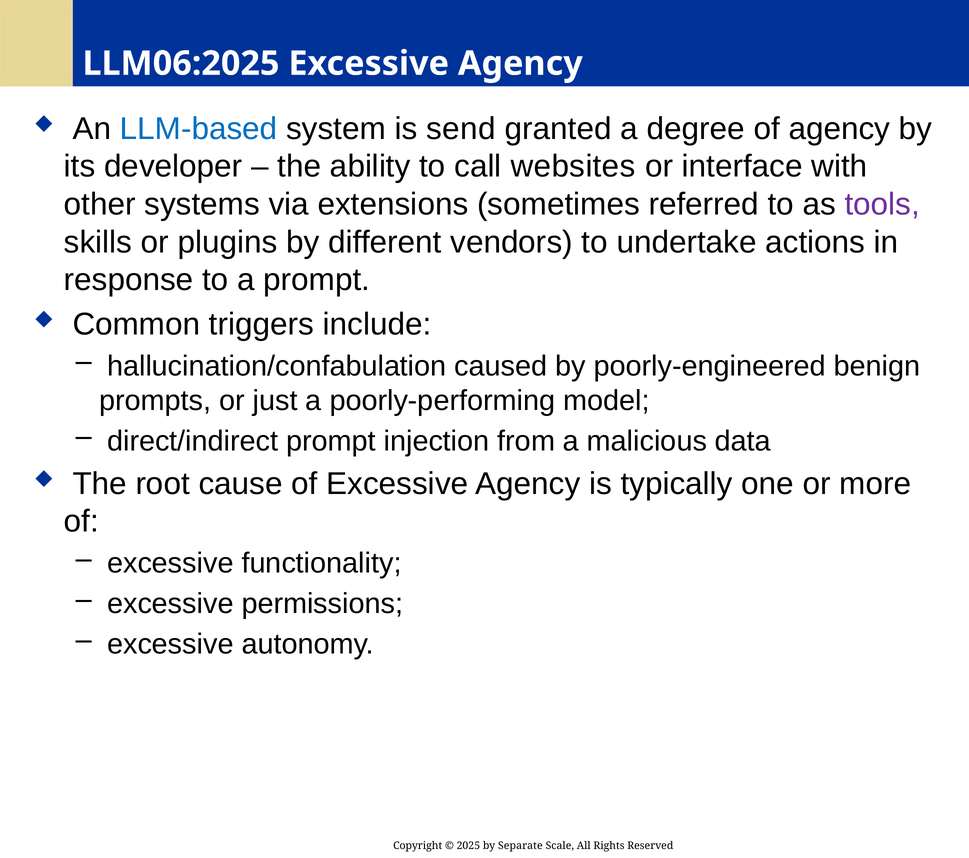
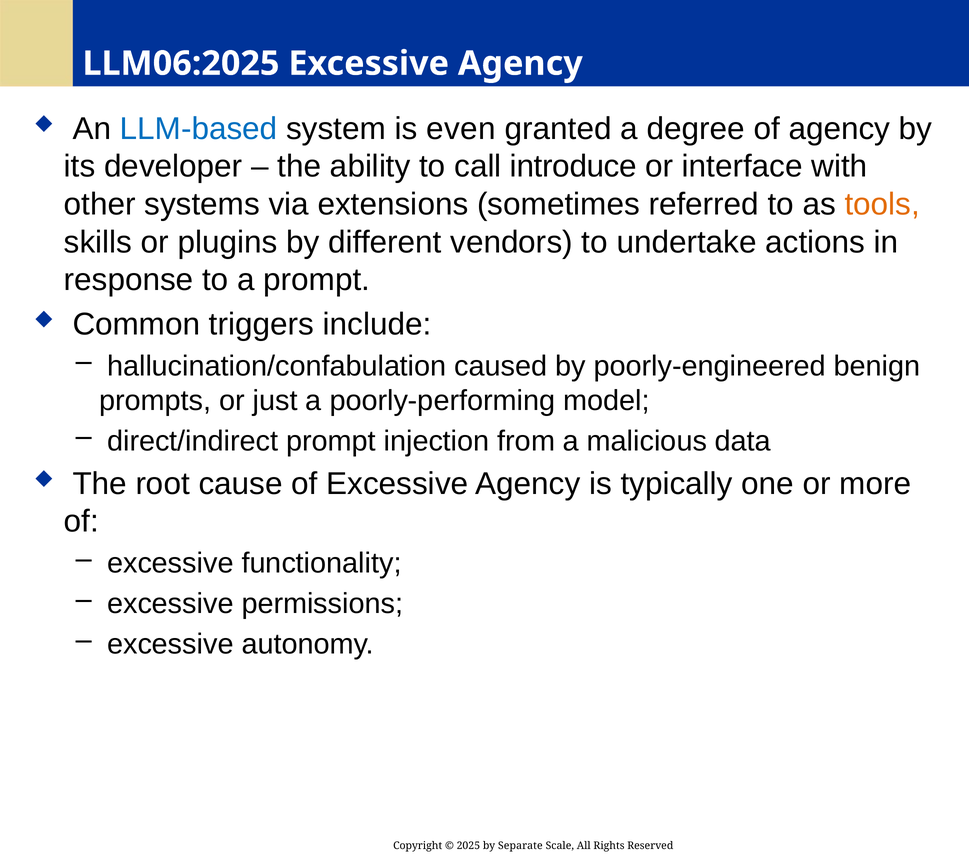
send: send -> even
websites: websites -> introduce
tools colour: purple -> orange
